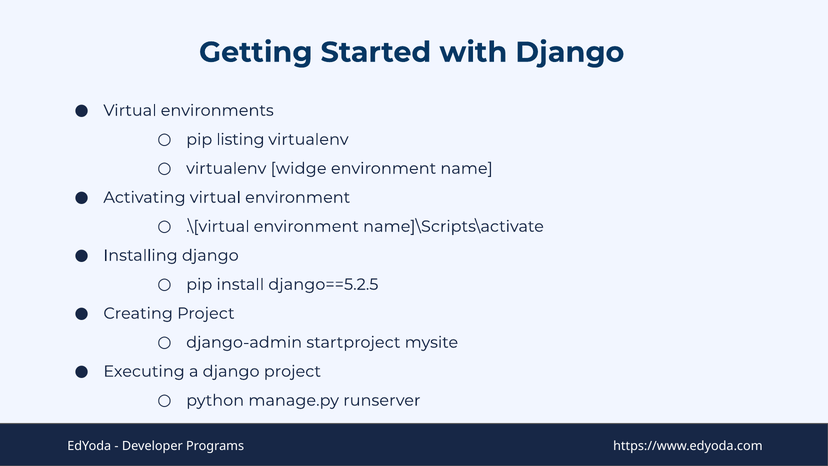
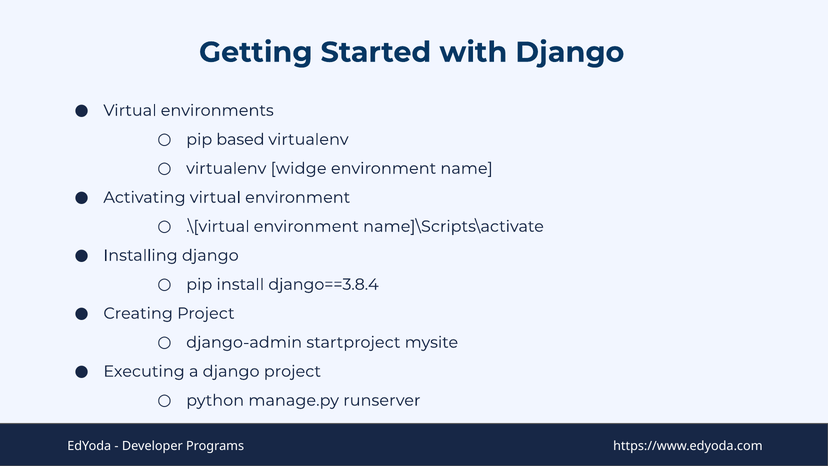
listing: listing -> based
django==5.2.5: django==5.2.5 -> django==3.8.4
